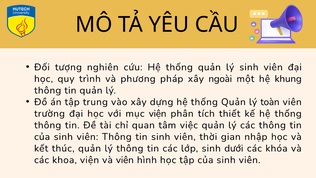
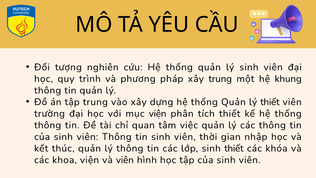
xây ngoài: ngoài -> trung
lý toàn: toàn -> thiết
sinh dưới: dưới -> thiết
